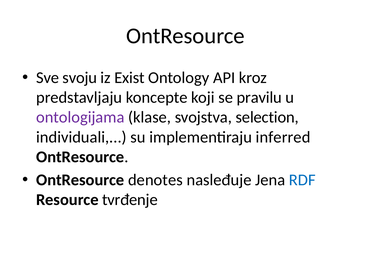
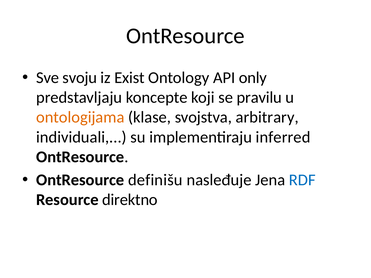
kroz: kroz -> only
ontologijama colour: purple -> orange
selection: selection -> arbitrary
denotes: denotes -> definišu
tvrđenje: tvrđenje -> direktno
